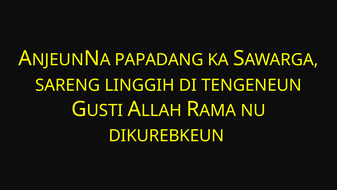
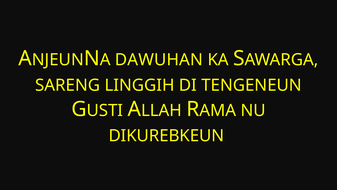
PAPADANG: PAPADANG -> DAWUHAN
